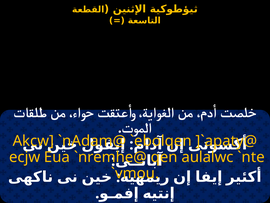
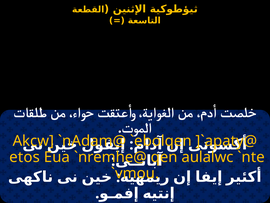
ecjw: ecjw -> etos
